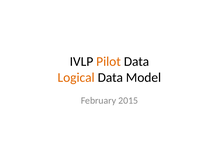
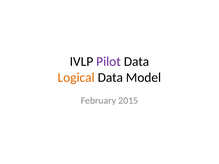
Pilot colour: orange -> purple
